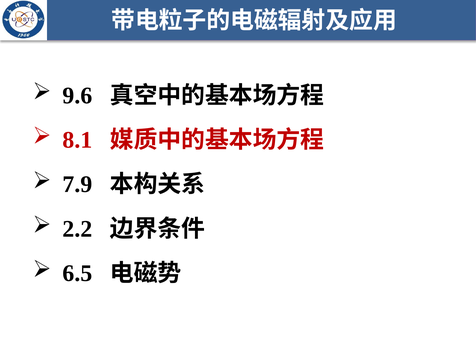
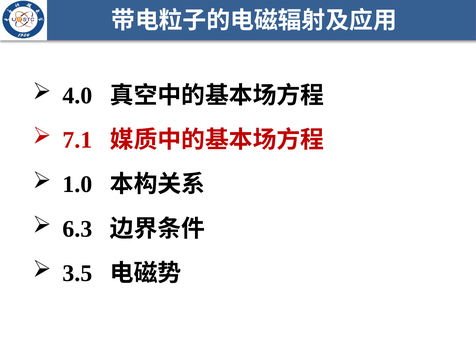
9.6: 9.6 -> 4.0
8.1: 8.1 -> 7.1
7.9: 7.9 -> 1.0
2.2: 2.2 -> 6.3
6.5: 6.5 -> 3.5
